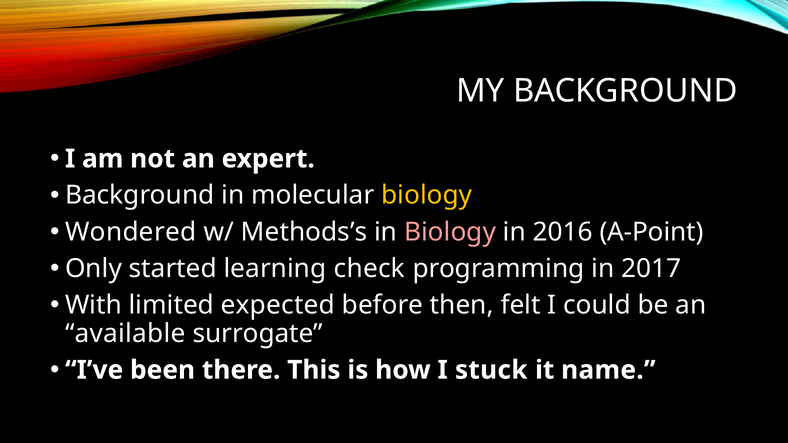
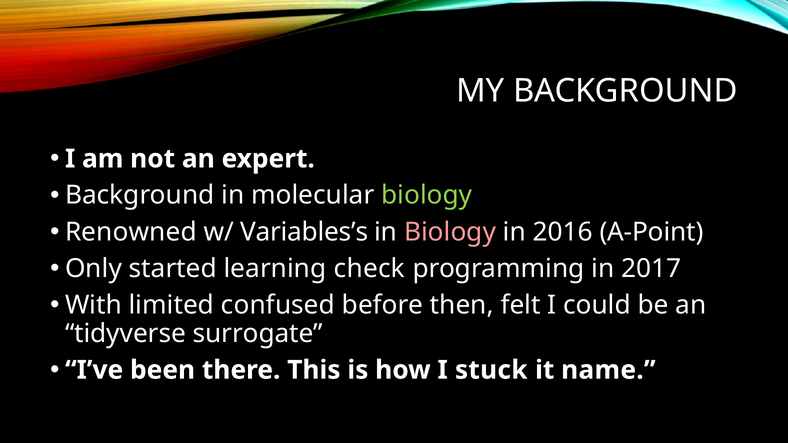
biology at (427, 195) colour: yellow -> light green
Wondered: Wondered -> Renowned
Methods’s: Methods’s -> Variables’s
expected: expected -> confused
available: available -> tidyverse
